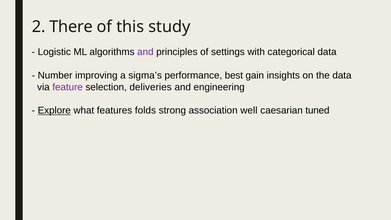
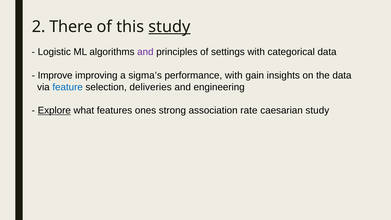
study at (169, 27) underline: none -> present
Number: Number -> Improve
performance best: best -> with
feature colour: purple -> blue
folds: folds -> ones
well: well -> rate
caesarian tuned: tuned -> study
